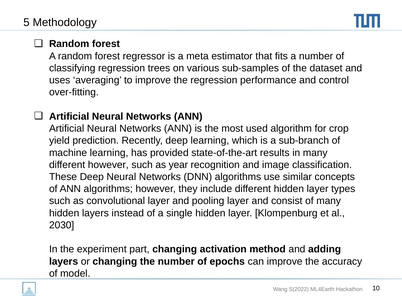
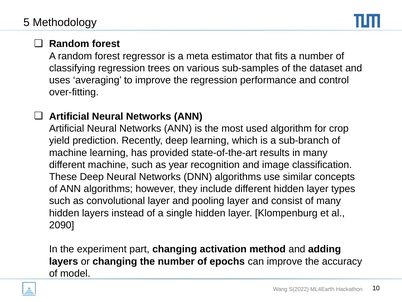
different however: however -> machine
2030: 2030 -> 2090
